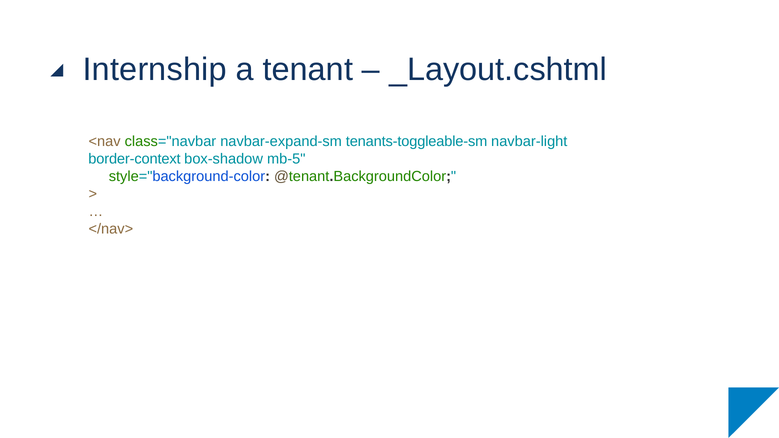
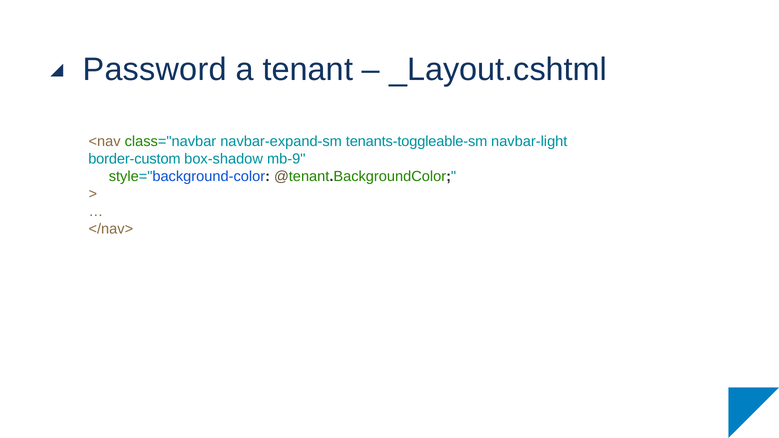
Internship: Internship -> Password
border-context: border-context -> border-custom
mb-5: mb-5 -> mb-9
